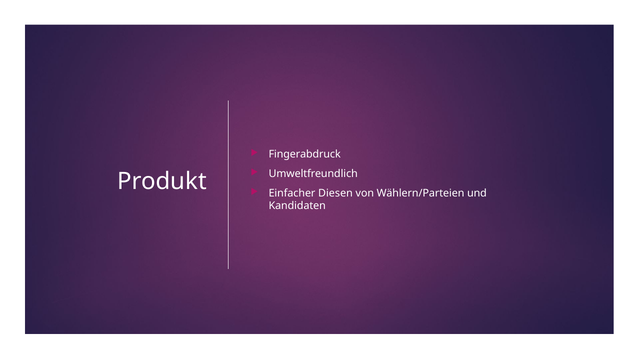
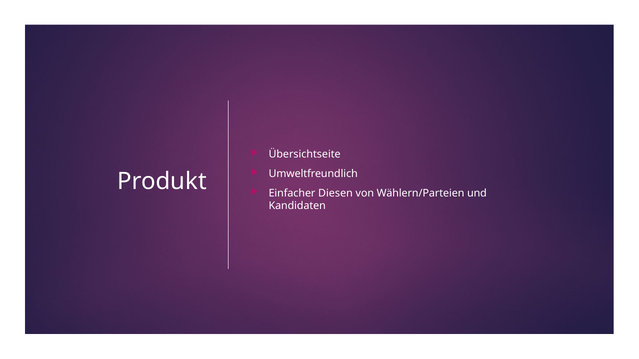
Fingerabdruck: Fingerabdruck -> Übersichtseite
